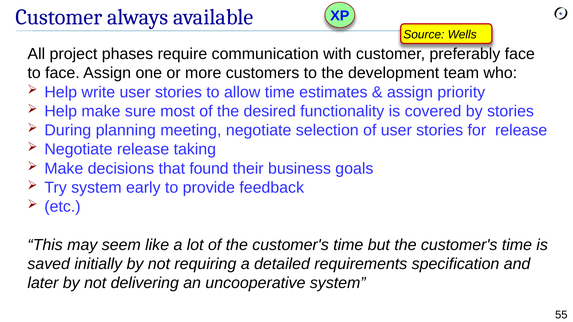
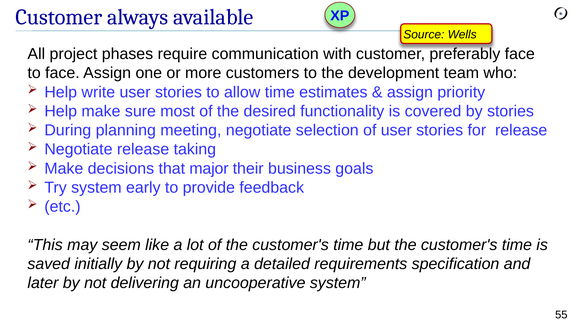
found: found -> major
